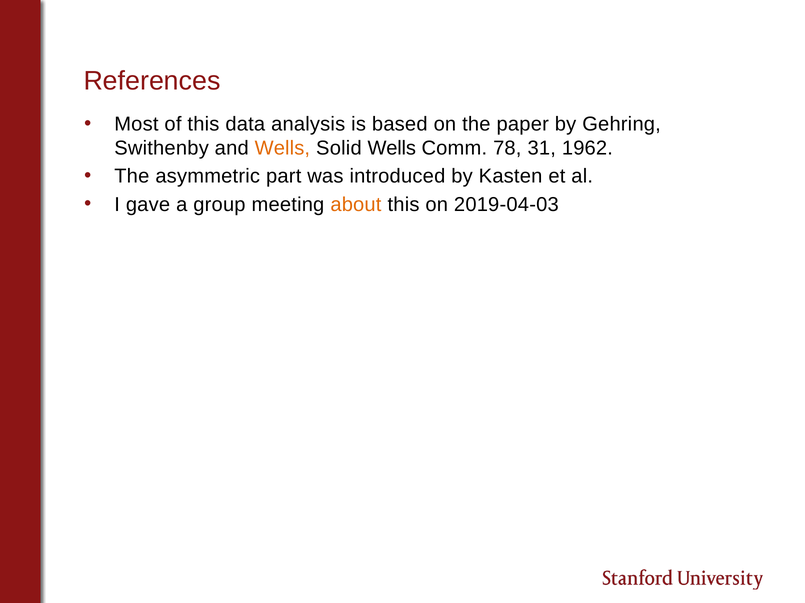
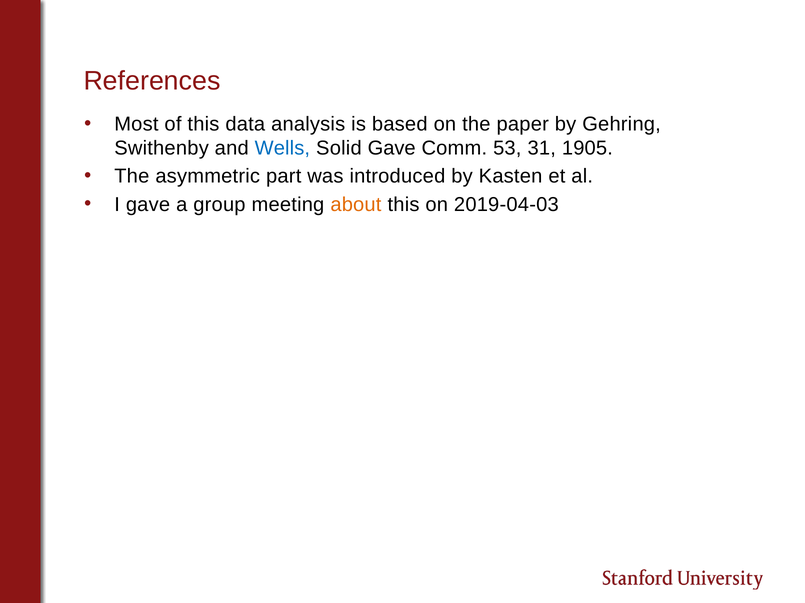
Wells at (282, 148) colour: orange -> blue
Solid Wells: Wells -> Gave
78: 78 -> 53
1962: 1962 -> 1905
